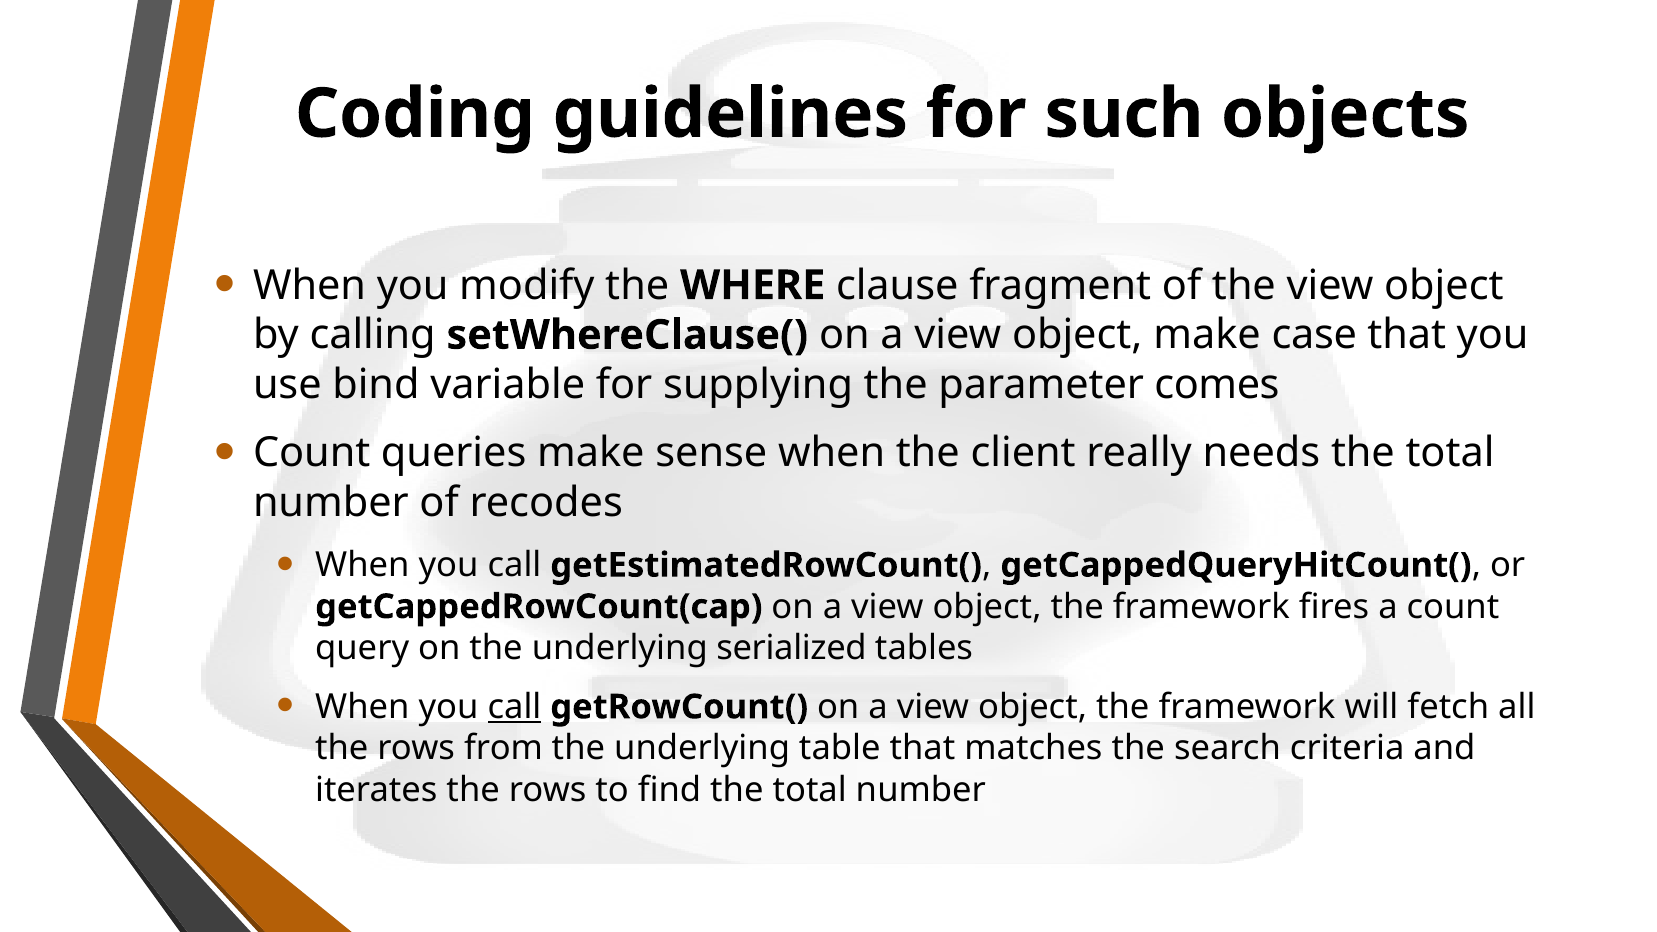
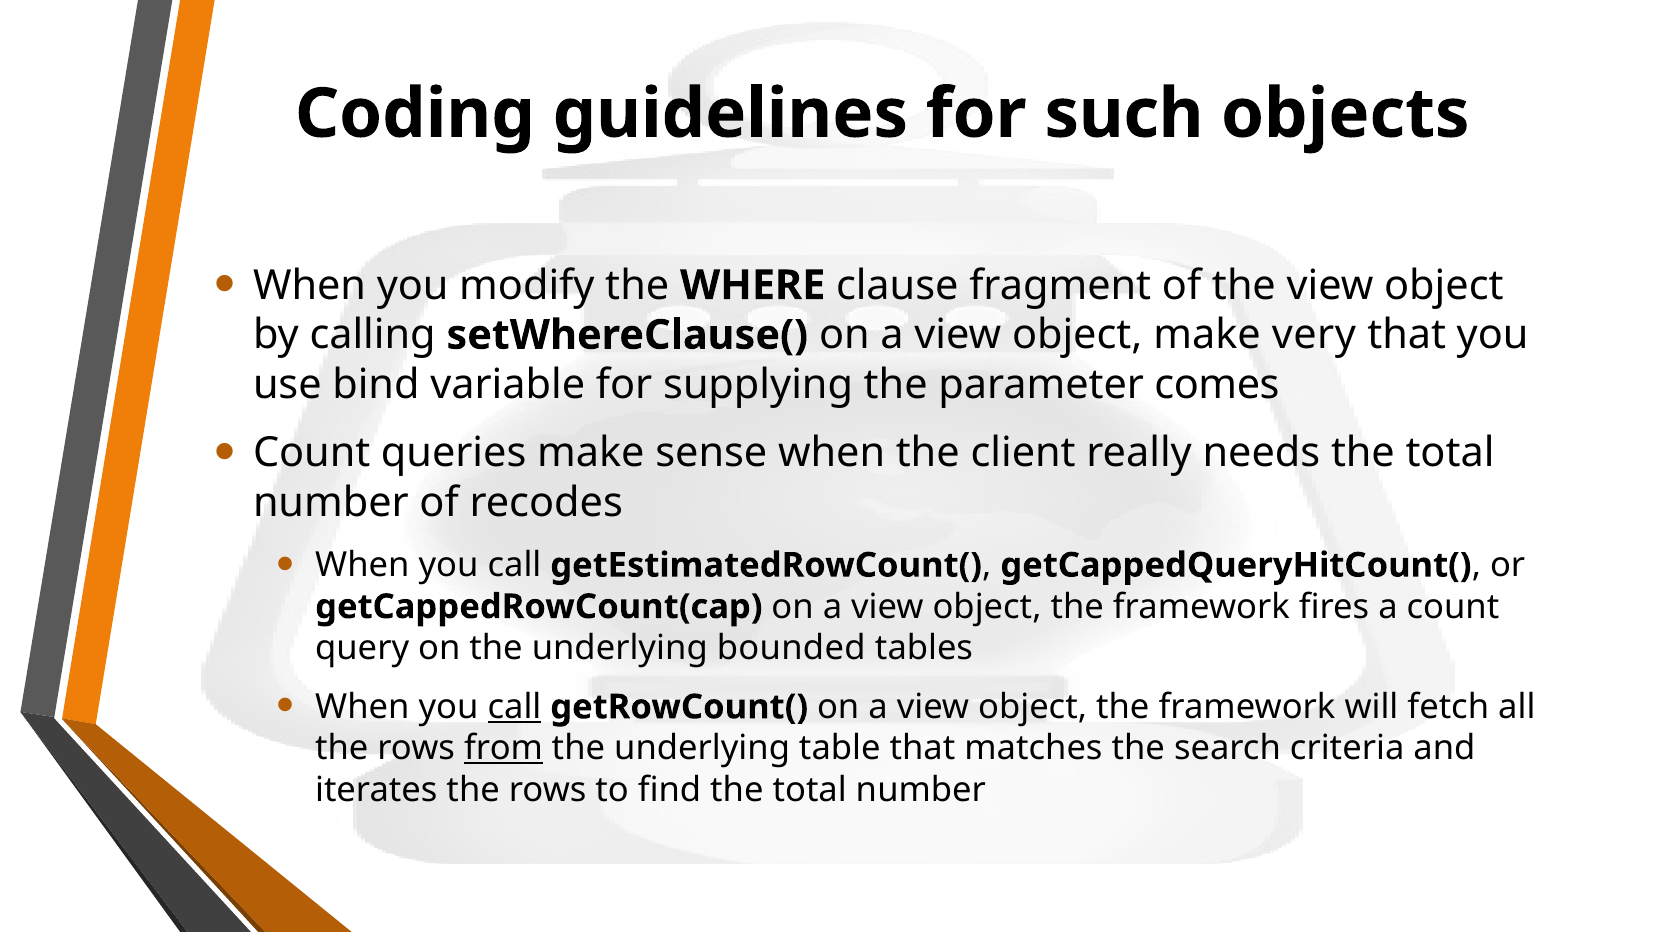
case: case -> very
serialized: serialized -> bounded
from underline: none -> present
